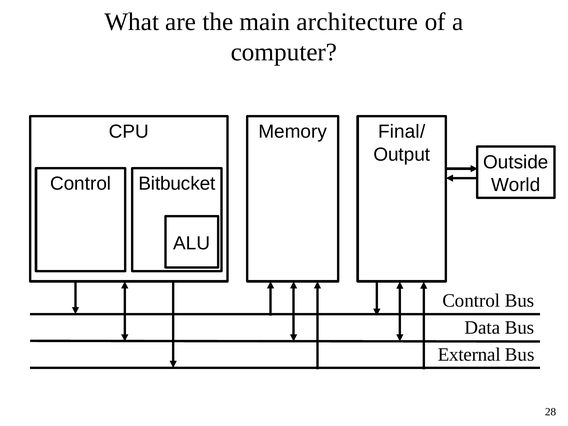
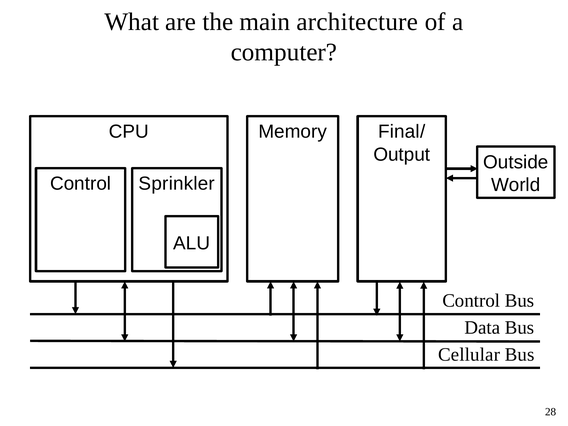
Bitbucket: Bitbucket -> Sprinkler
External: External -> Cellular
